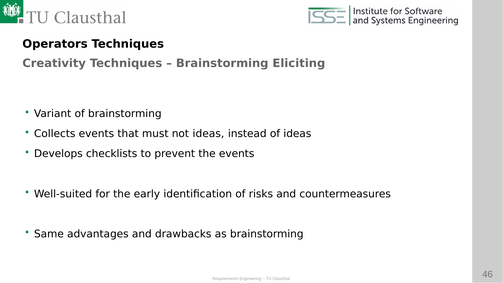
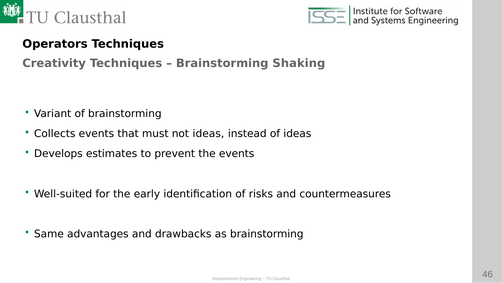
Eliciting: Eliciting -> Shaking
checklists: checklists -> estimates
